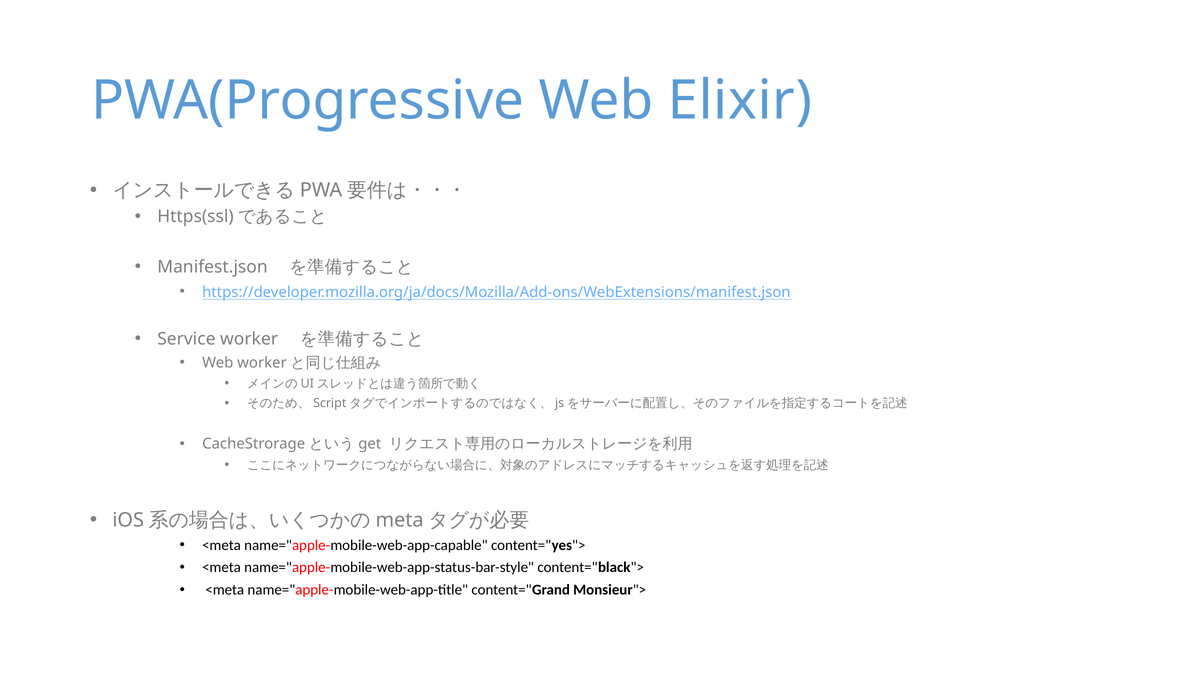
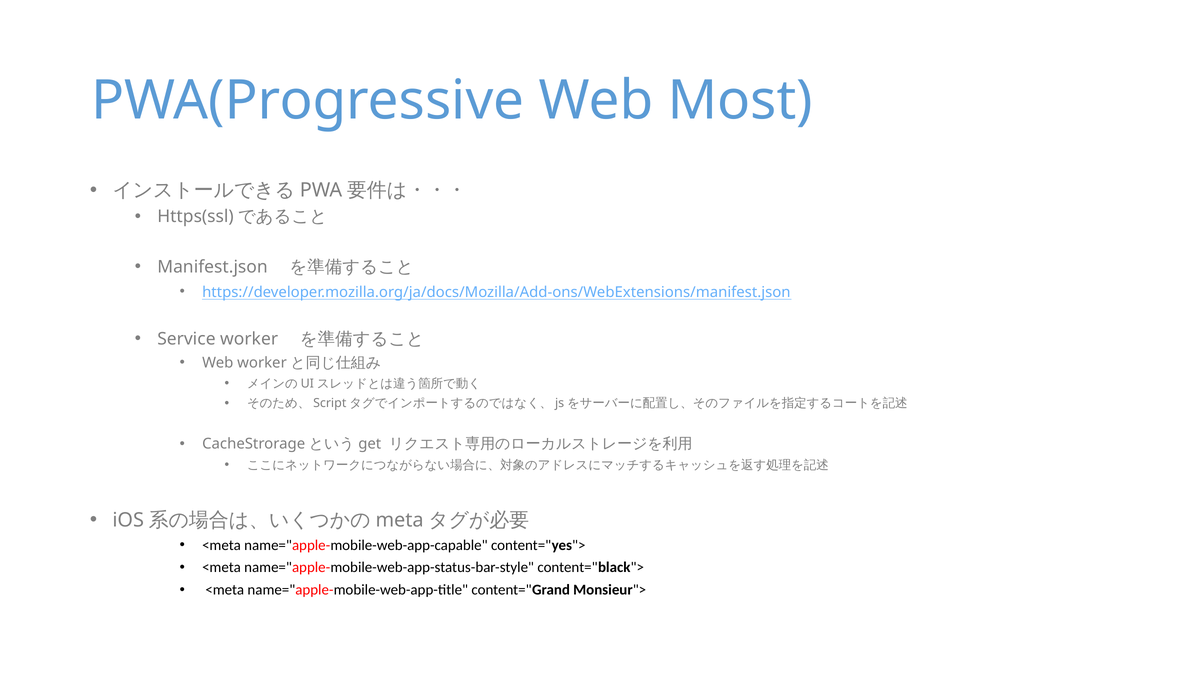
Elixir: Elixir -> Most
